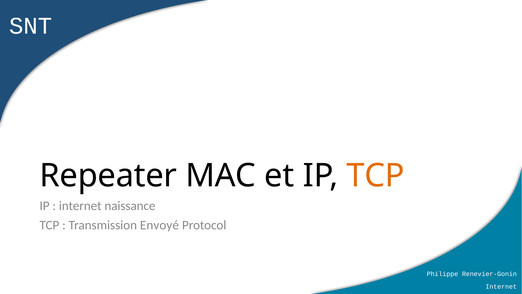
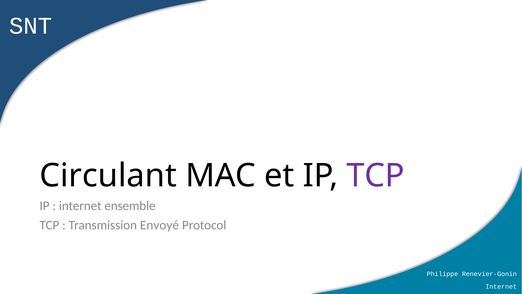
Repeater: Repeater -> Circulant
TCP at (376, 176) colour: orange -> purple
naissance: naissance -> ensemble
